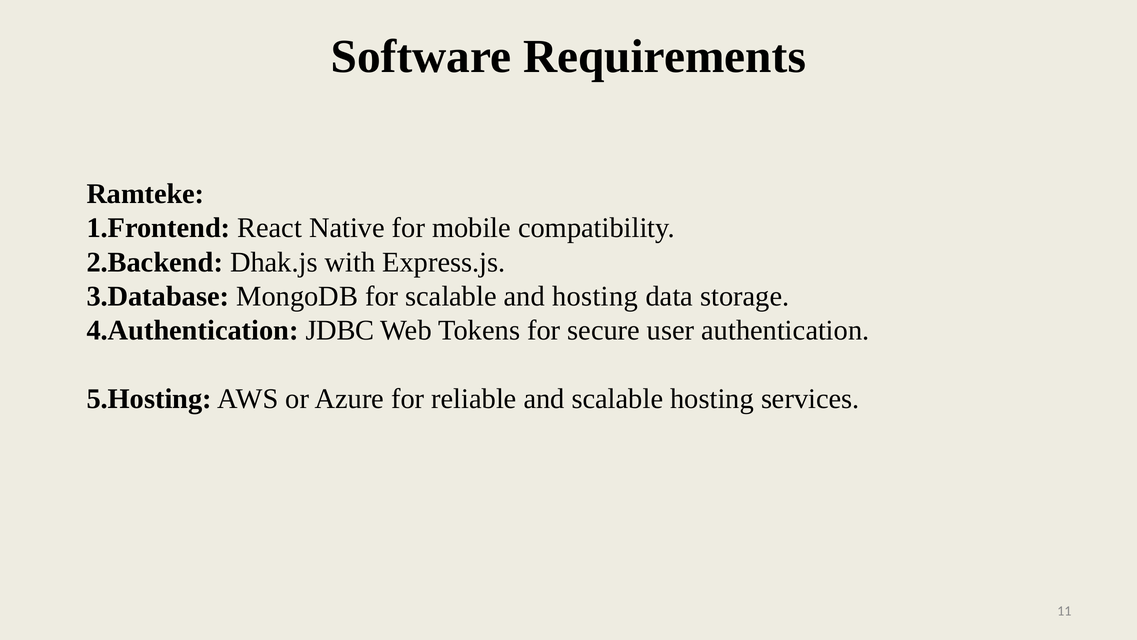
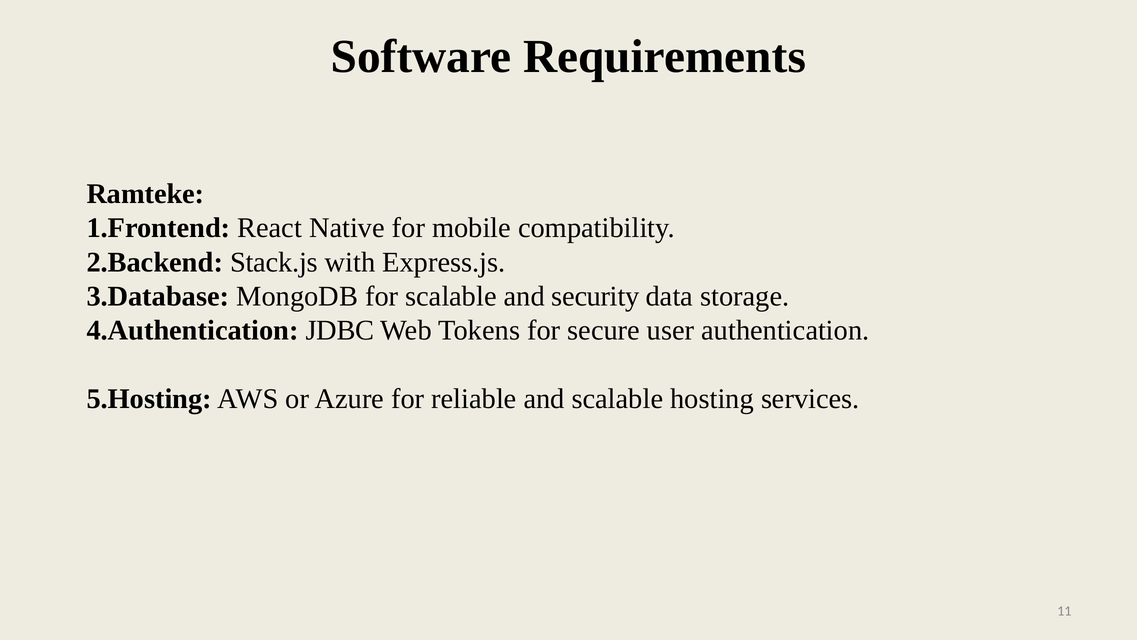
Dhak.js: Dhak.js -> Stack.js
and hosting: hosting -> security
